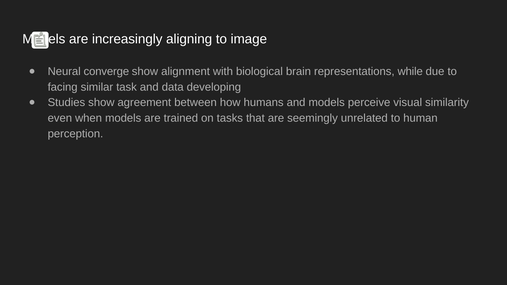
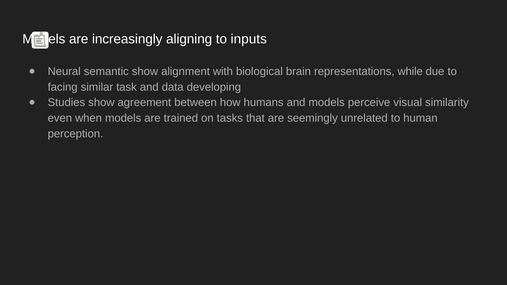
image: image -> inputs
converge: converge -> semantic
